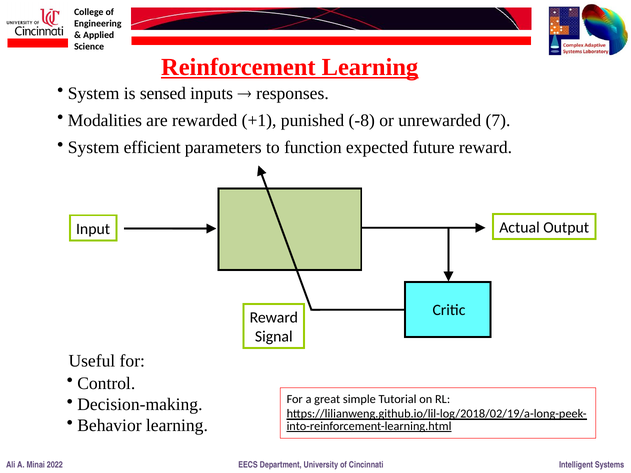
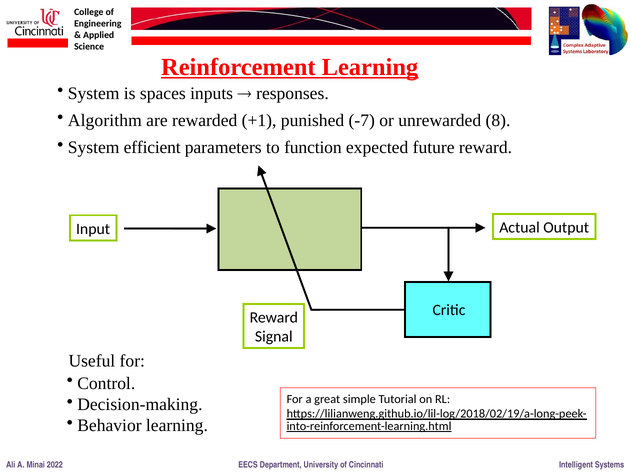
sensed: sensed -> spaces
Modalities: Modalities -> Algorithm
-8: -8 -> -7
7: 7 -> 8
